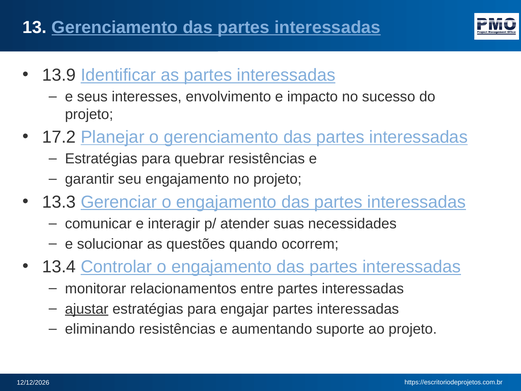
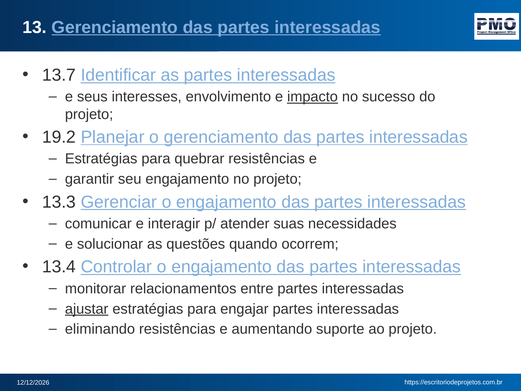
13.9: 13.9 -> 13.7
impacto underline: none -> present
17.2: 17.2 -> 19.2
